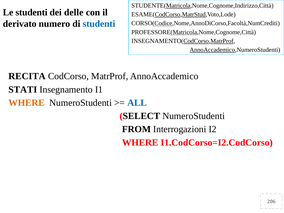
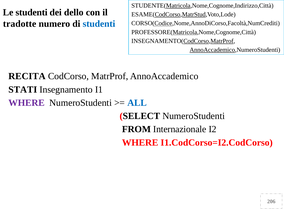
delle: delle -> dello
derivato: derivato -> tradotte
WHERE at (26, 103) colour: orange -> purple
Interrogazioni: Interrogazioni -> Internazionale
